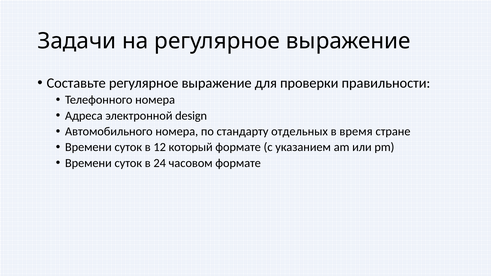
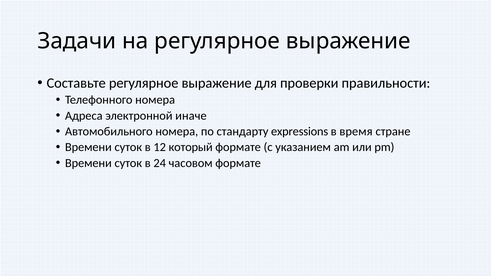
design: design -> иначе
отдельных: отдельных -> expressions
